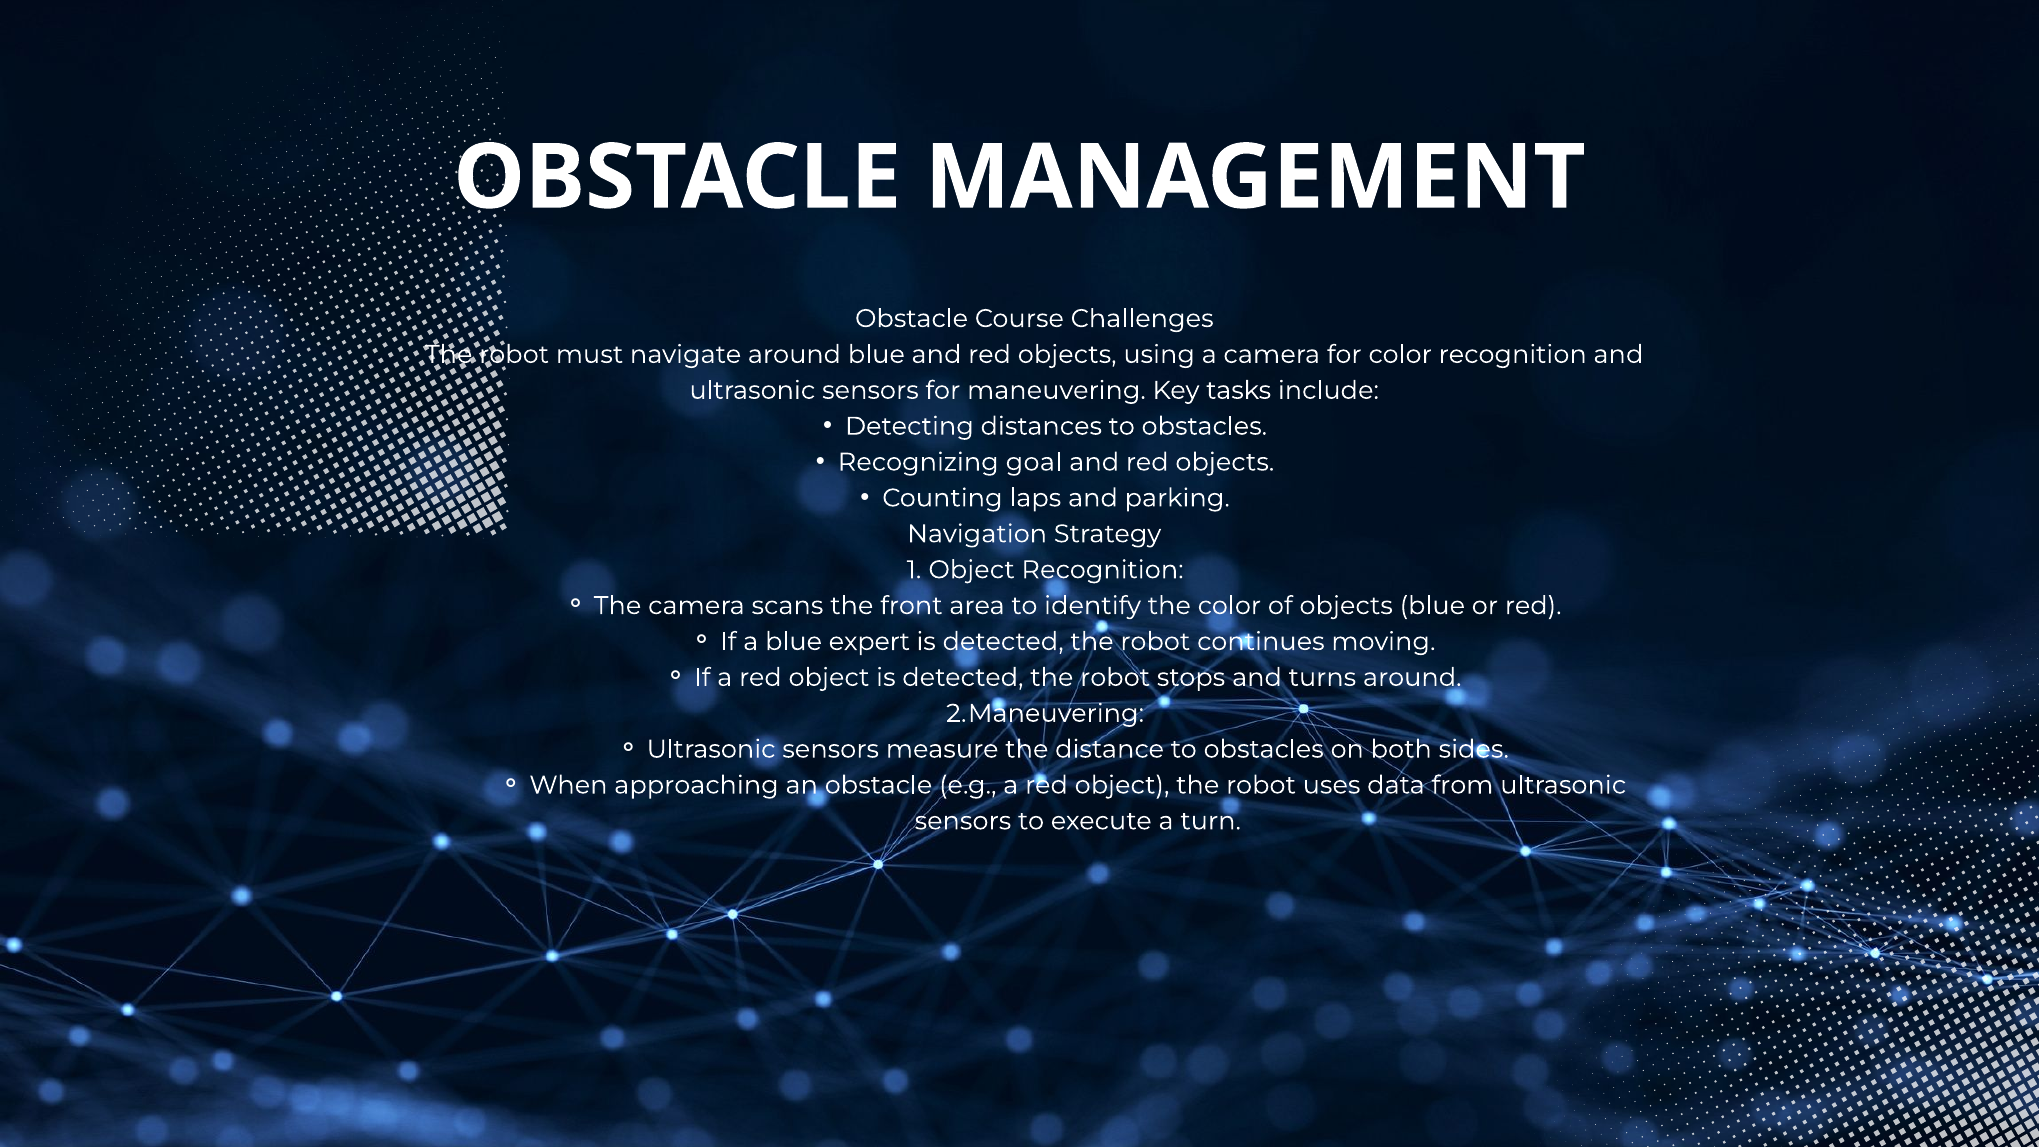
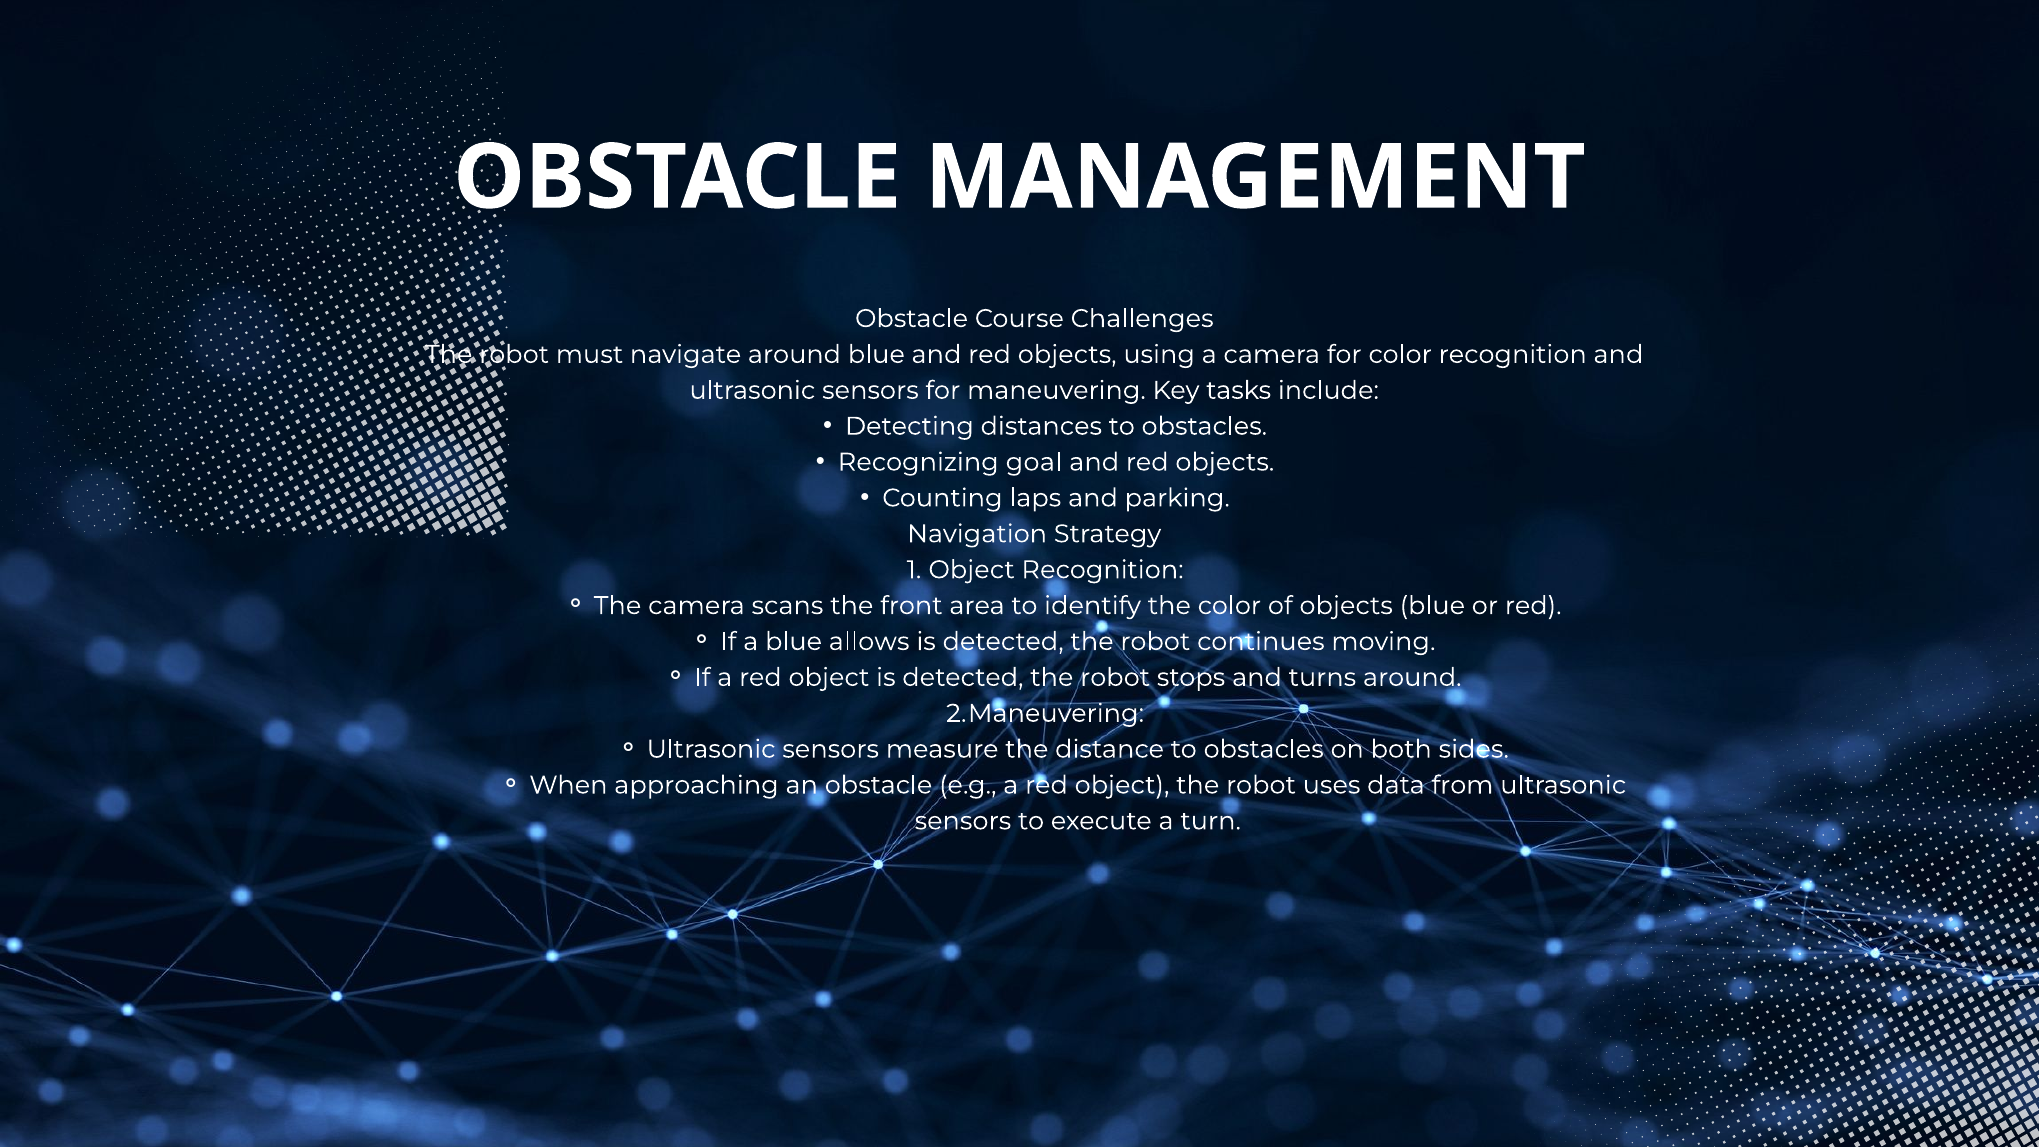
expert: expert -> allows
